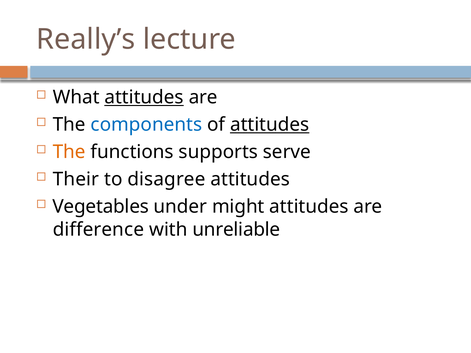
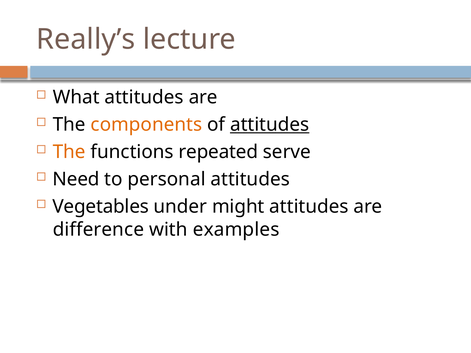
attitudes at (144, 97) underline: present -> none
components colour: blue -> orange
supports: supports -> repeated
Their: Their -> Need
disagree: disagree -> personal
unreliable: unreliable -> examples
